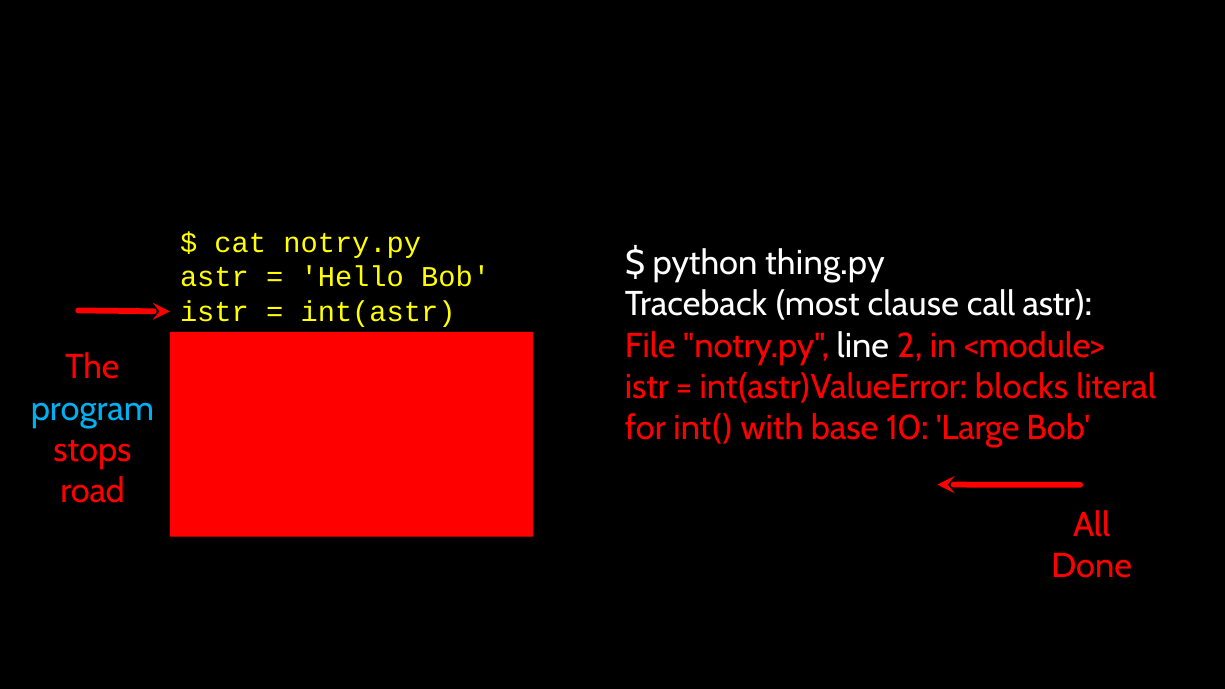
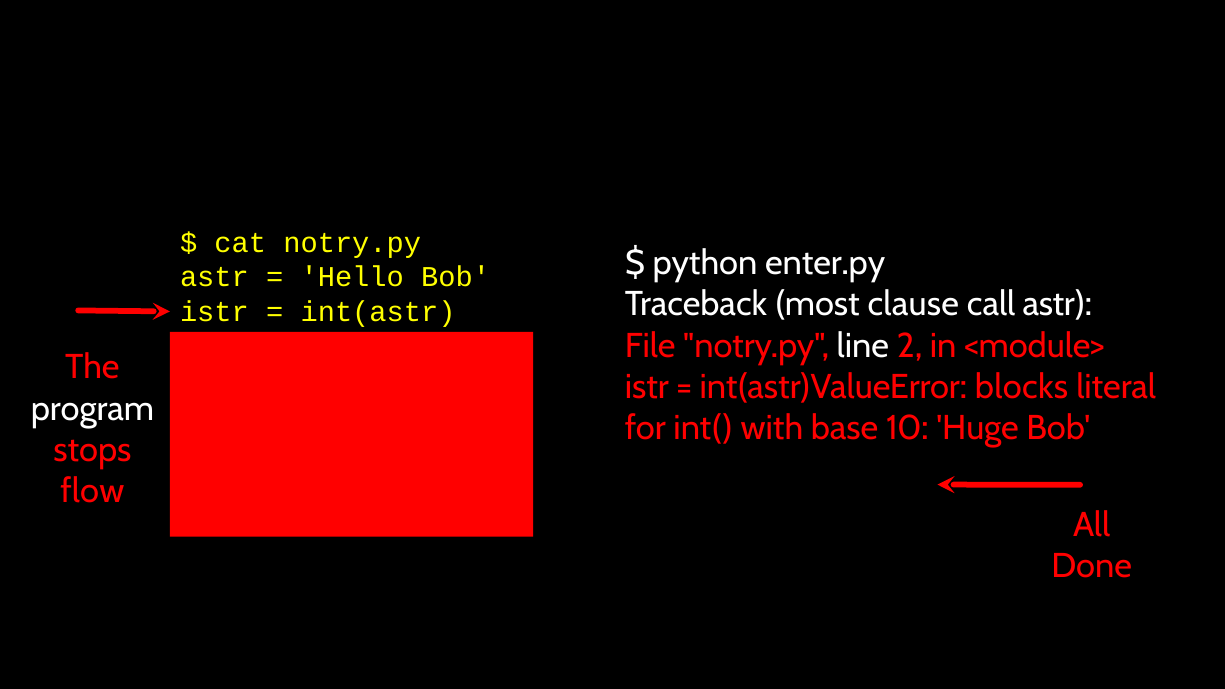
thing.py: thing.py -> enter.py
program colour: light blue -> white
Large: Large -> Huge
road: road -> flow
